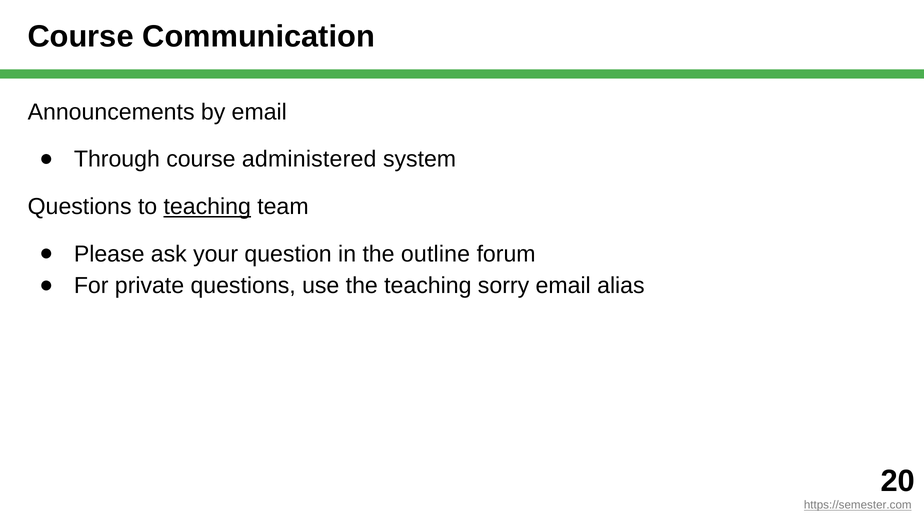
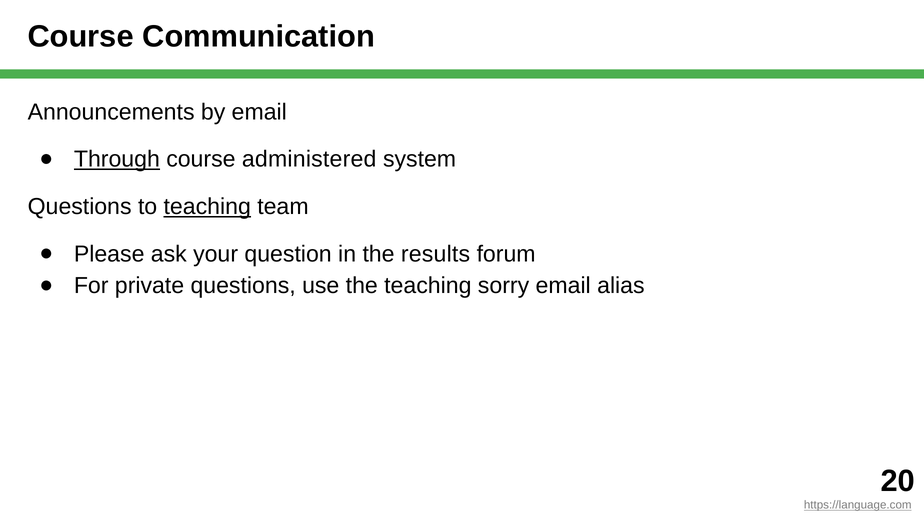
Through underline: none -> present
outline: outline -> results
https://semester.com: https://semester.com -> https://language.com
